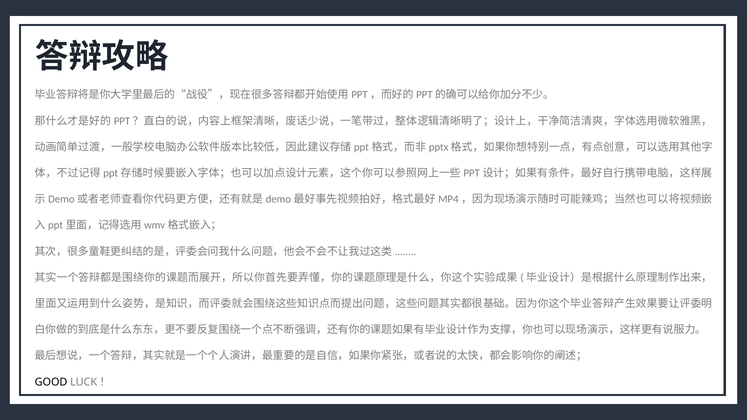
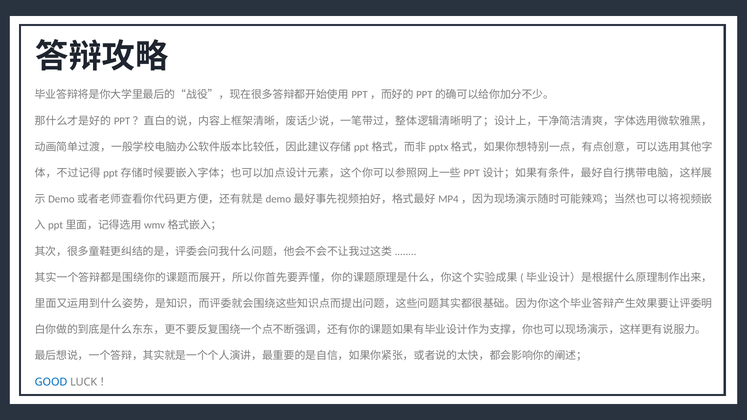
GOOD colour: black -> blue
